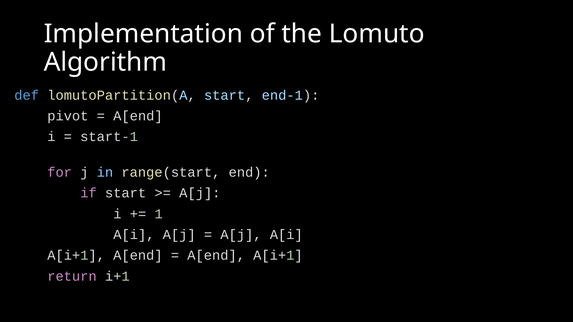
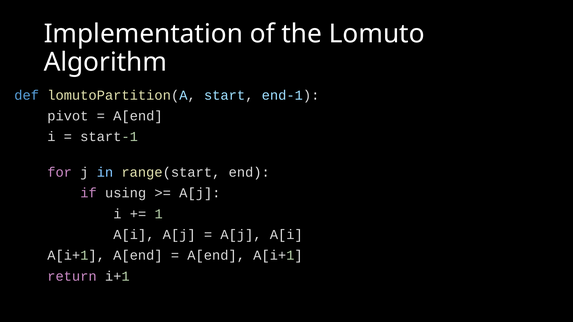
if start: start -> using
